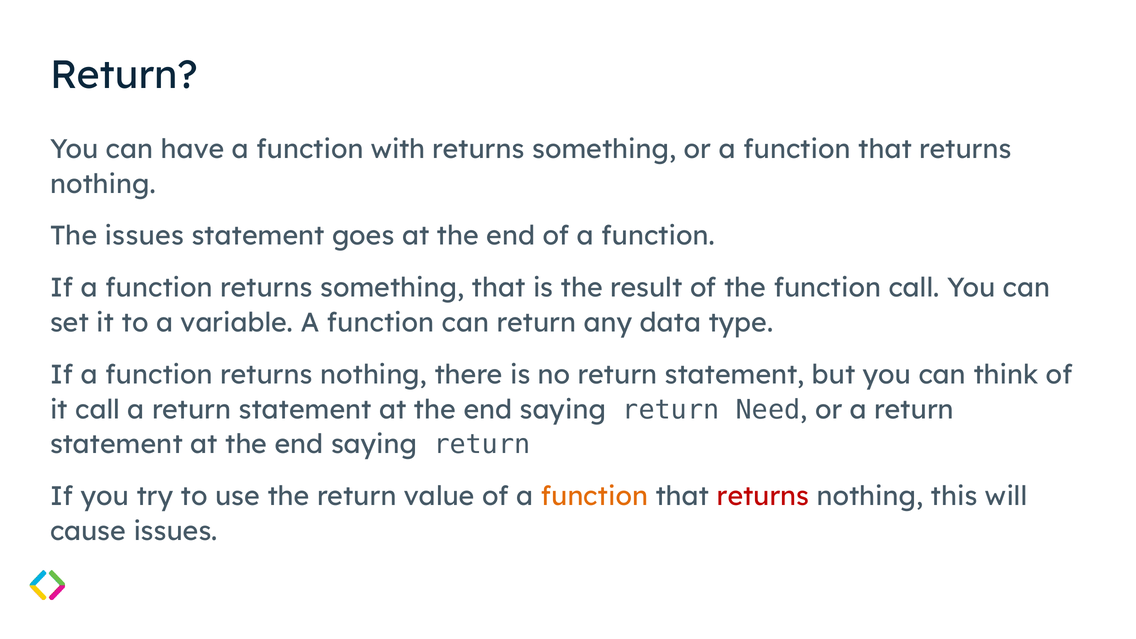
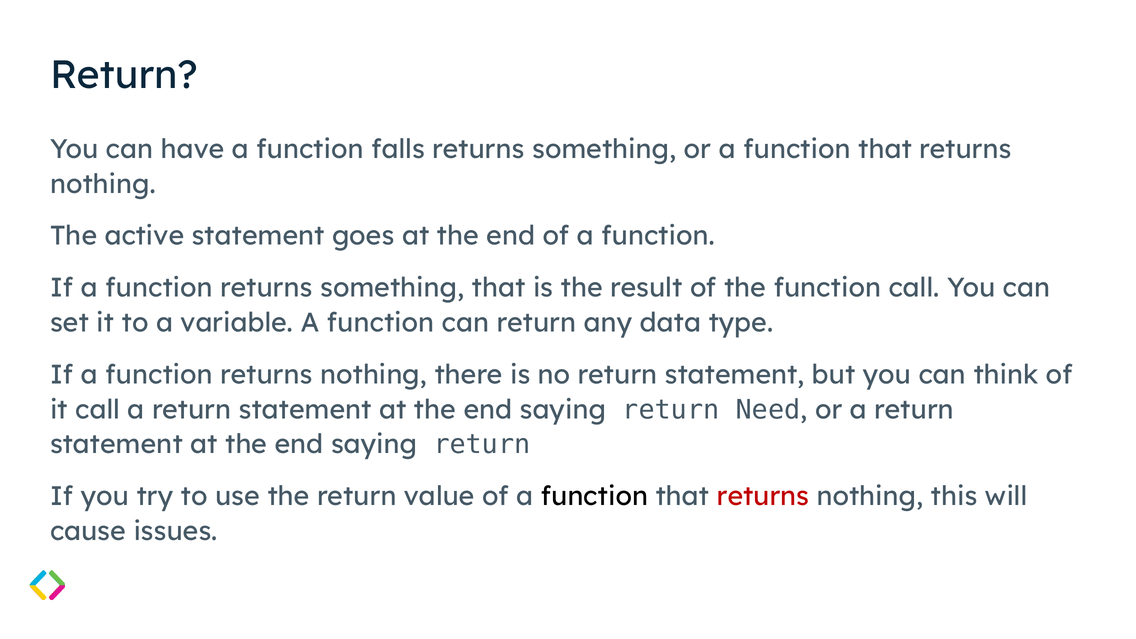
with: with -> falls
The issues: issues -> active
function at (594, 496) colour: orange -> black
